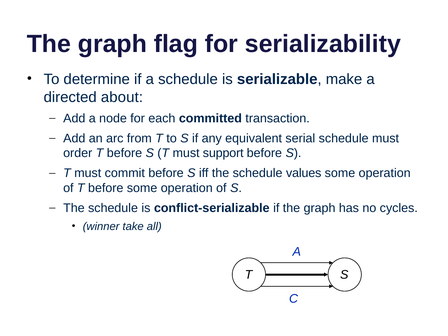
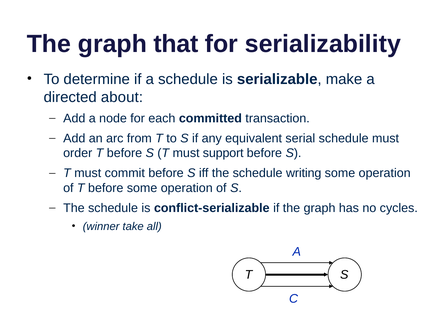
flag: flag -> that
values: values -> writing
